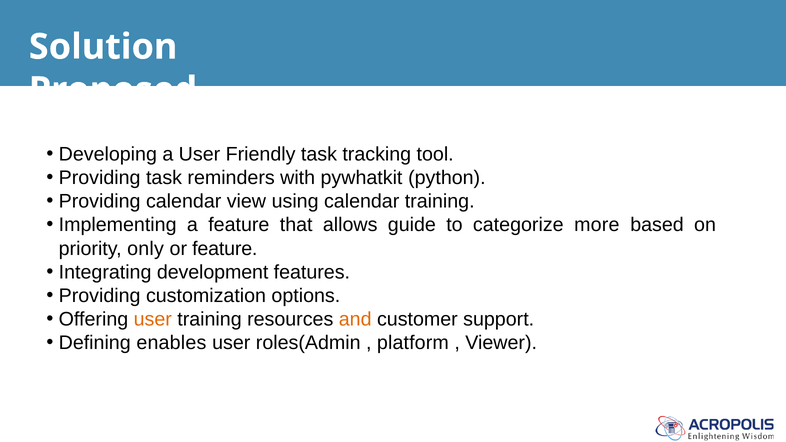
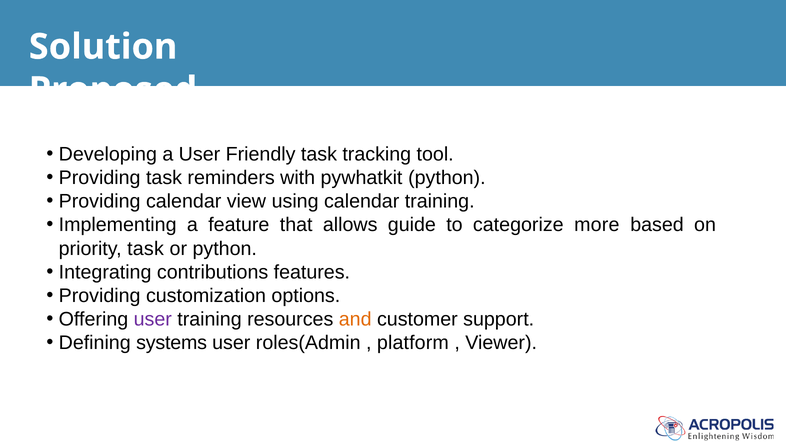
priority only: only -> task
or feature: feature -> python
development: development -> contributions
user at (153, 319) colour: orange -> purple
enables: enables -> systems
